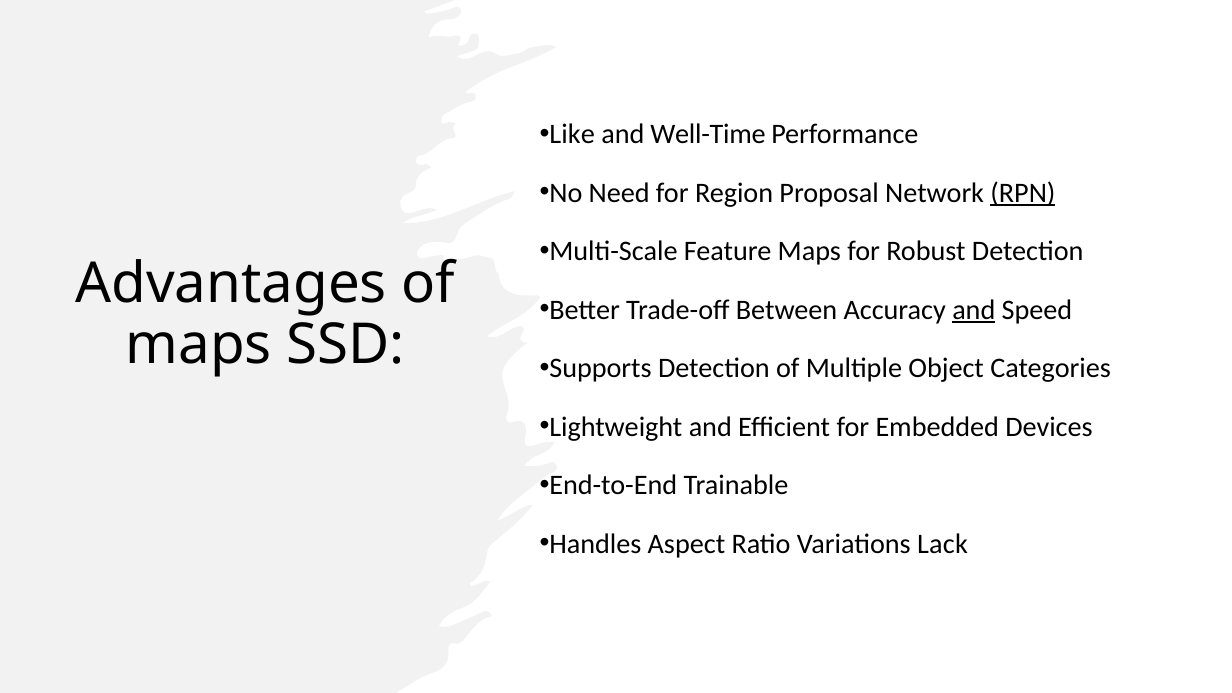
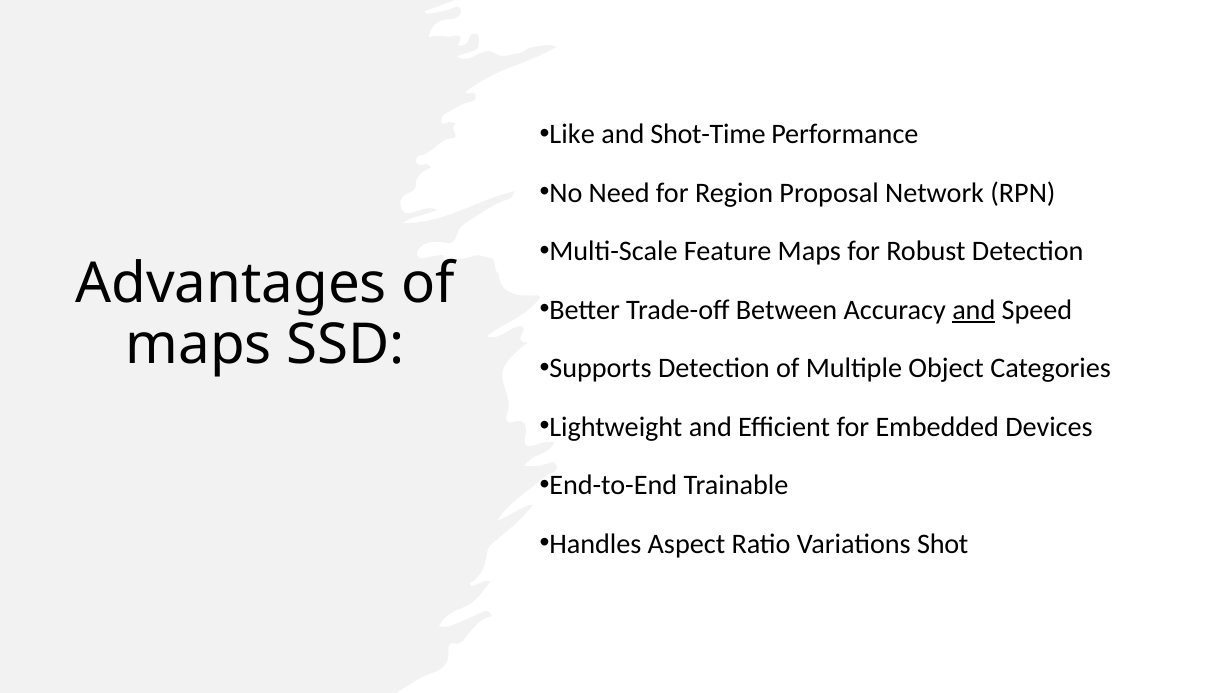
Well-Time: Well-Time -> Shot-Time
RPN underline: present -> none
Lack: Lack -> Shot
